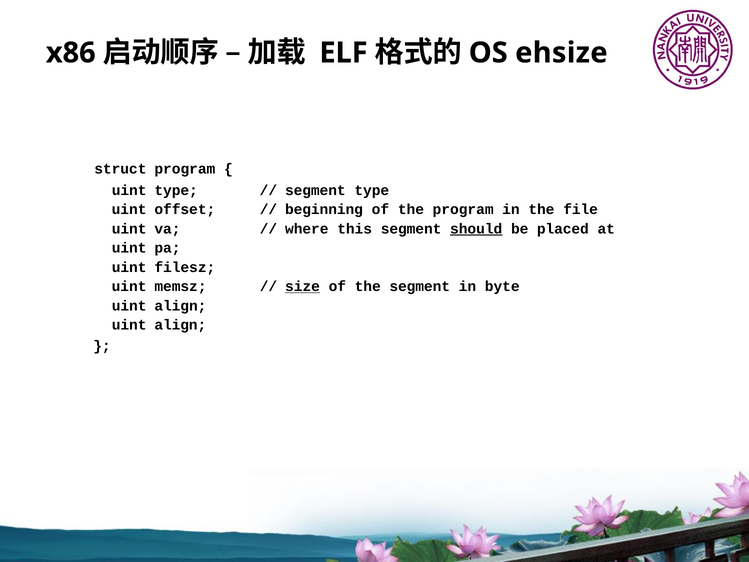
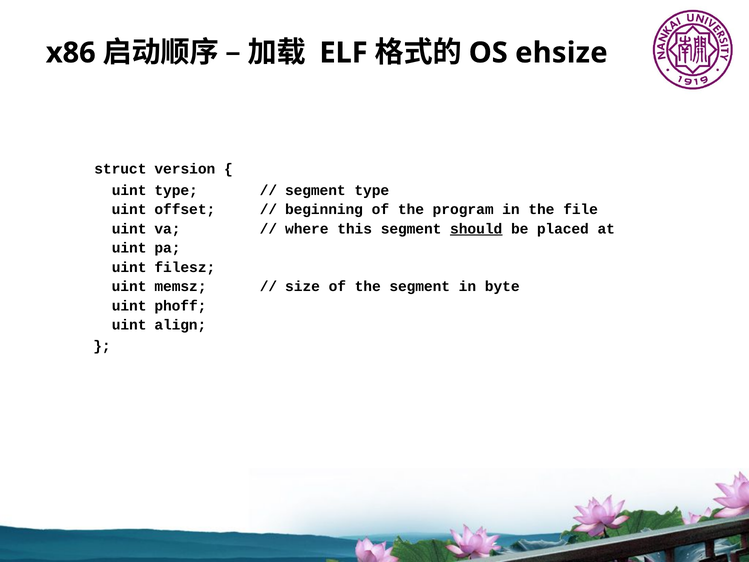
struct program: program -> version
size underline: present -> none
align at (180, 306): align -> phoff
